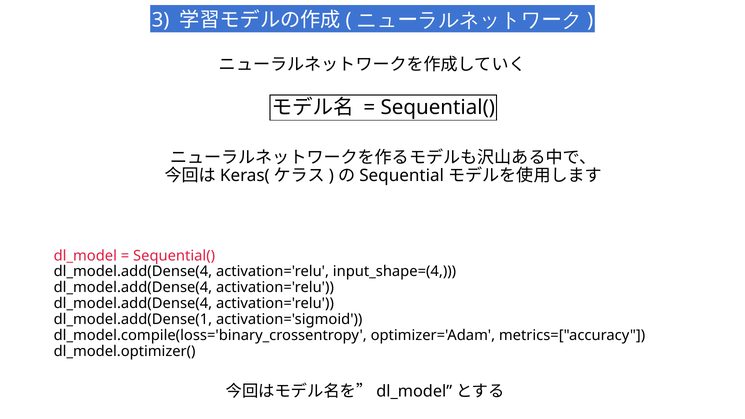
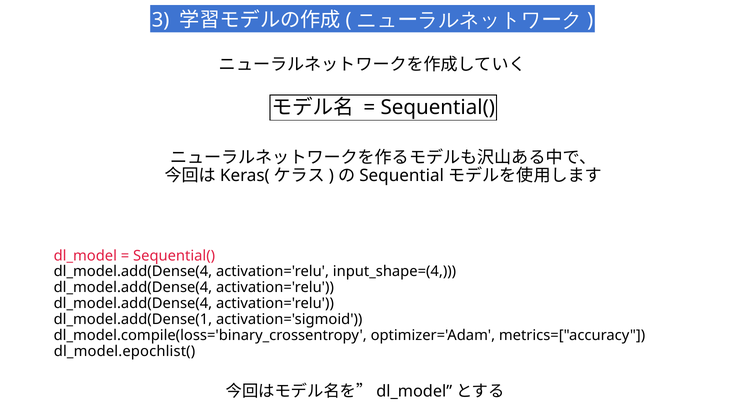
dl_model.optimizer(: dl_model.optimizer( -> dl_model.epochlist(
